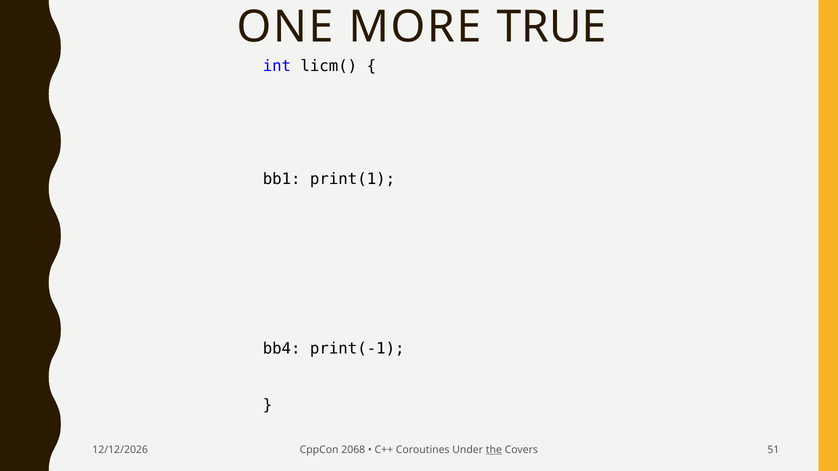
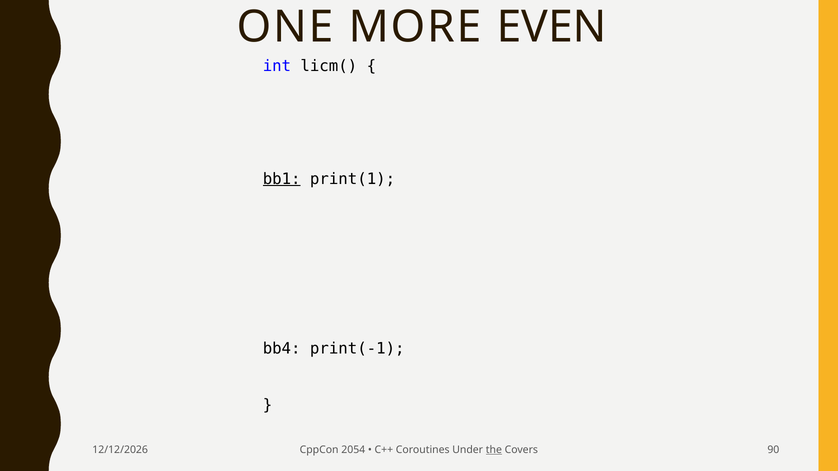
TRUE: TRUE -> EVEN
bb1 underline: none -> present
2068: 2068 -> 2054
51: 51 -> 90
